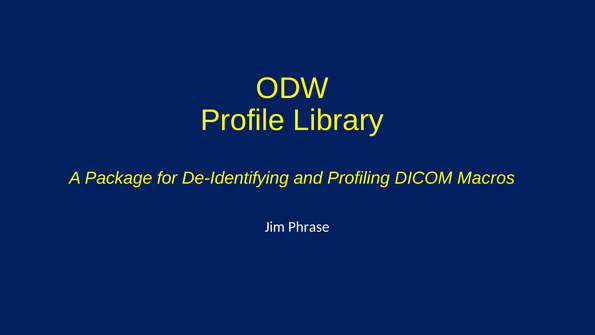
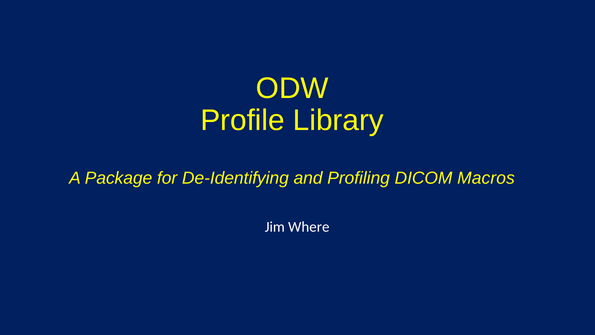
Phrase: Phrase -> Where
